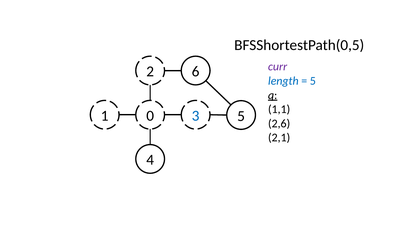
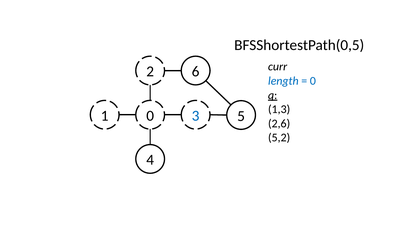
curr colour: purple -> black
5 at (313, 81): 5 -> 0
1,1: 1,1 -> 1,3
2,1: 2,1 -> 5,2
